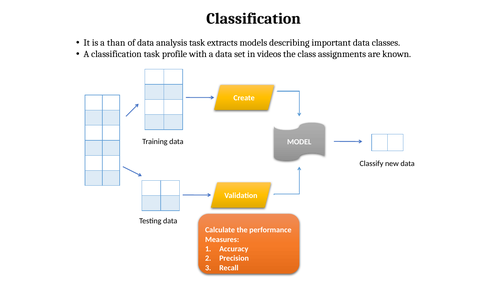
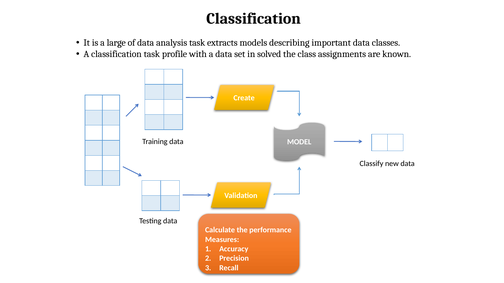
than: than -> large
videos: videos -> solved
